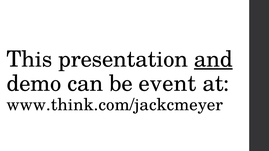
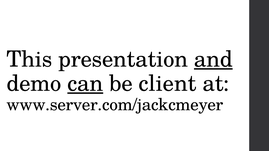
can underline: none -> present
event: event -> client
www.think.com/jackcmeyer: www.think.com/jackcmeyer -> www.server.com/jackcmeyer
